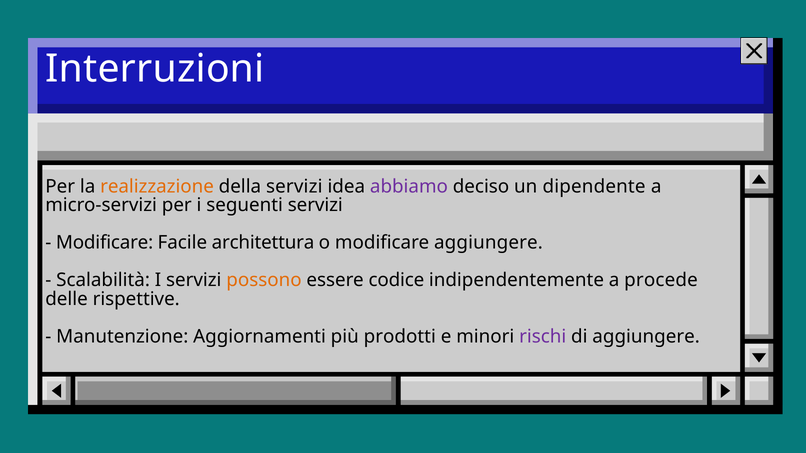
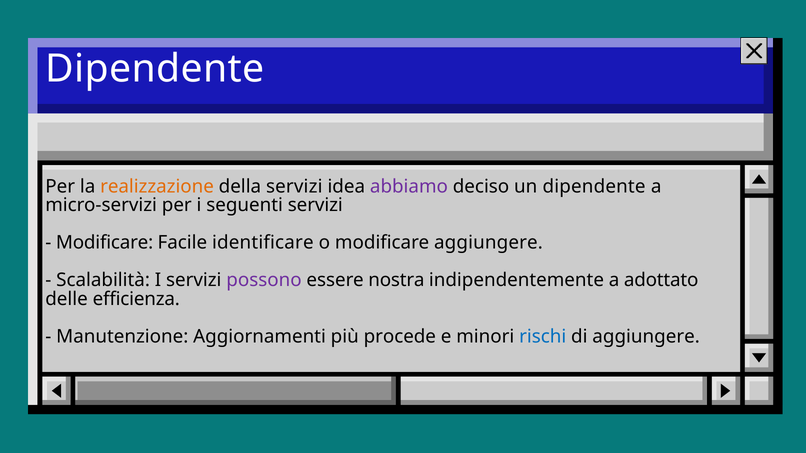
Interruzioni at (155, 69): Interruzioni -> Dipendente
architettura: architettura -> identificare
possono colour: orange -> purple
codice: codice -> nostra
procede: procede -> adottato
rispettive: rispettive -> efficienza
prodotti: prodotti -> procede
rischi colour: purple -> blue
